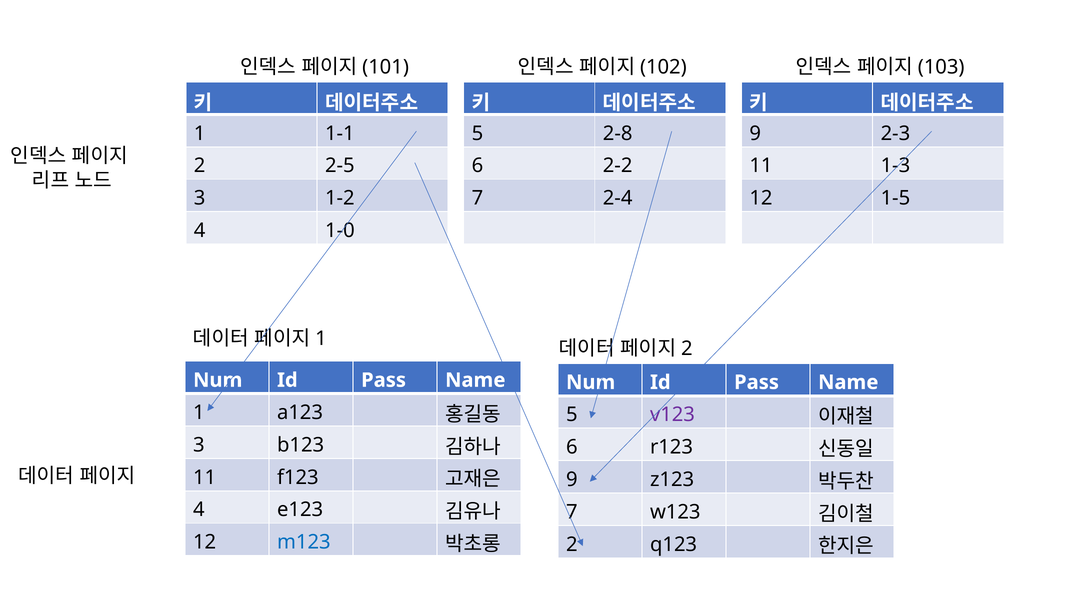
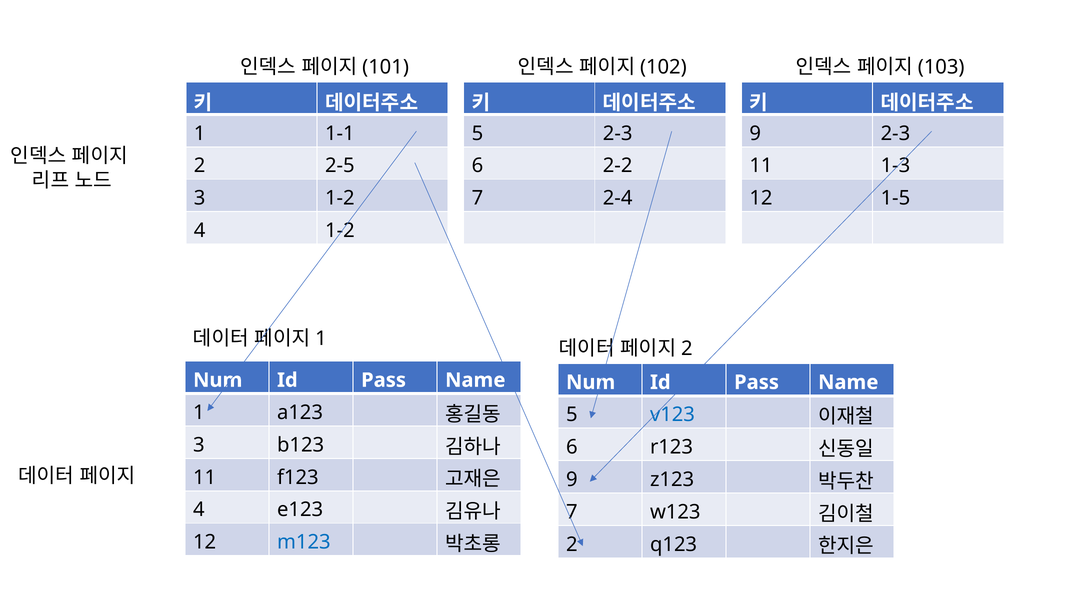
5 2-8: 2-8 -> 2-3
4 1-0: 1-0 -> 1-2
v123 colour: purple -> blue
